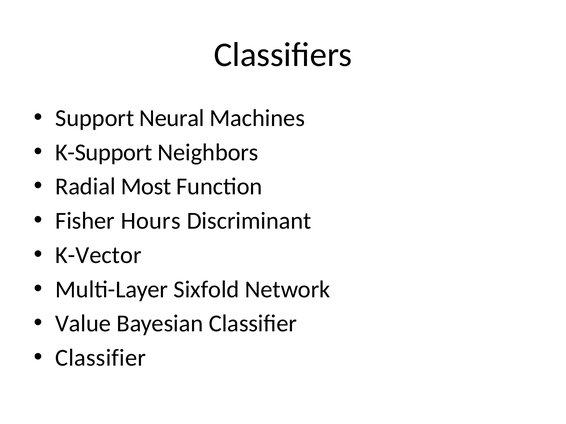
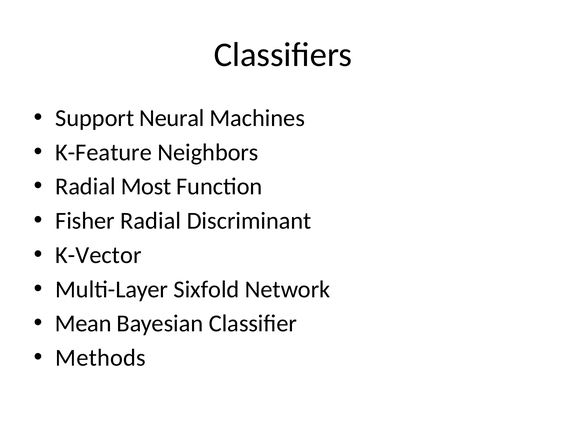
K-Support: K-Support -> K-Feature
Fisher Hours: Hours -> Radial
Value: Value -> Mean
Classifier at (101, 358): Classifier -> Methods
